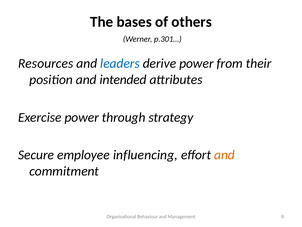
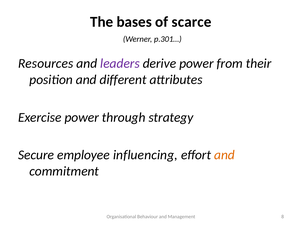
others: others -> scarce
leaders colour: blue -> purple
intended: intended -> different
